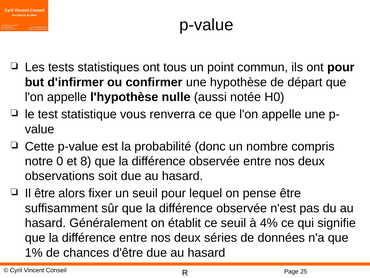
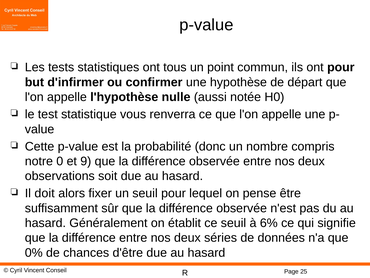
8: 8 -> 9
Il être: être -> doit
4%: 4% -> 6%
1%: 1% -> 0%
